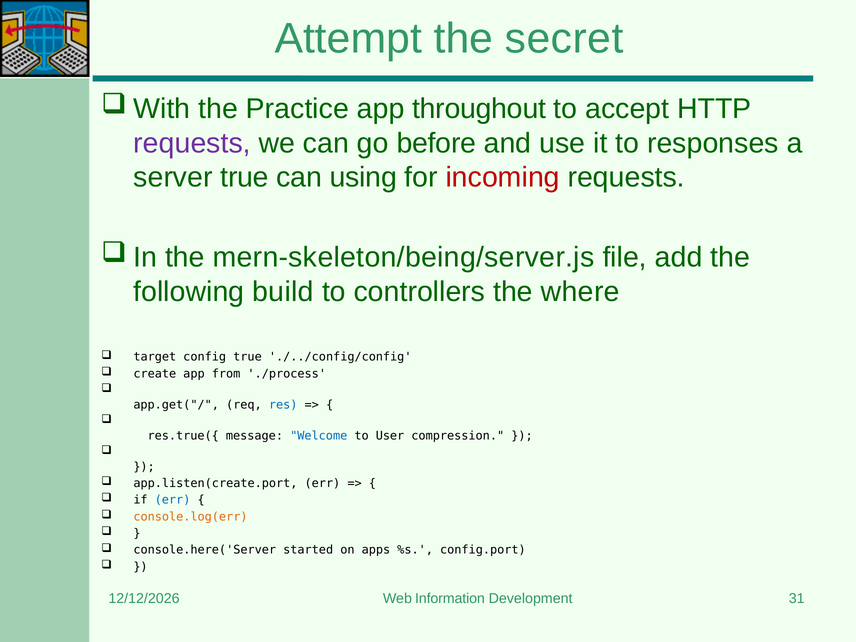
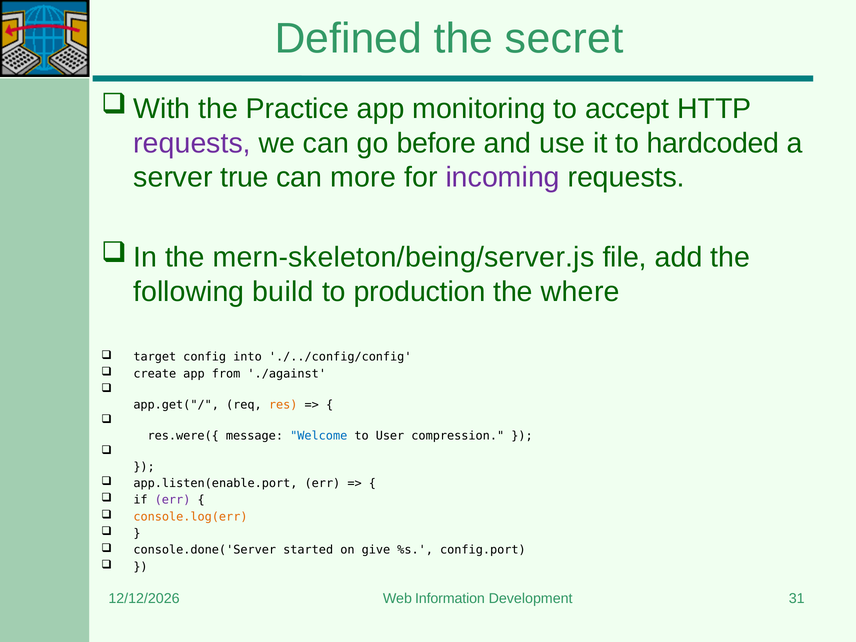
Attempt: Attempt -> Defined
throughout: throughout -> monitoring
responses: responses -> hardcoded
using: using -> more
incoming colour: red -> purple
controllers: controllers -> production
config true: true -> into
./process: ./process -> ./against
res colour: blue -> orange
res.true({: res.true({ -> res.were({
app.listen(create.port: app.listen(create.port -> app.listen(enable.port
err at (173, 500) colour: blue -> purple
console.here('Server: console.here('Server -> console.done('Server
apps: apps -> give
